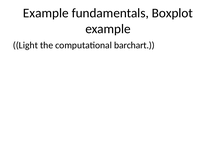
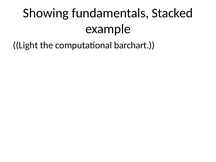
Example at (46, 13): Example -> Showing
Boxplot: Boxplot -> Stacked
